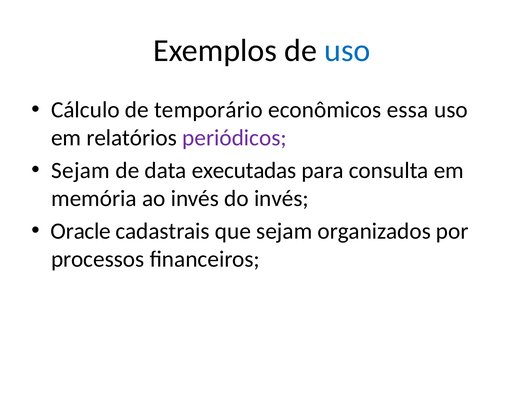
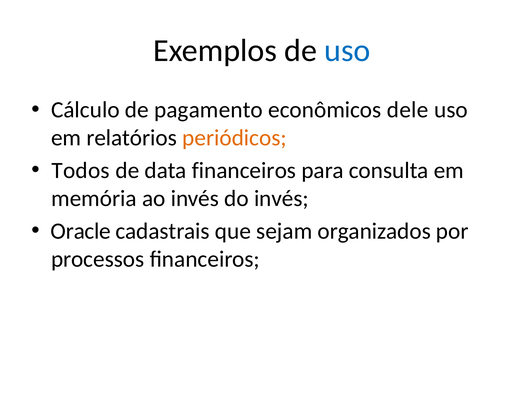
temporário: temporário -> pagamento
essa: essa -> dele
periódicos colour: purple -> orange
Sejam at (81, 170): Sejam -> Todos
data executadas: executadas -> financeiros
